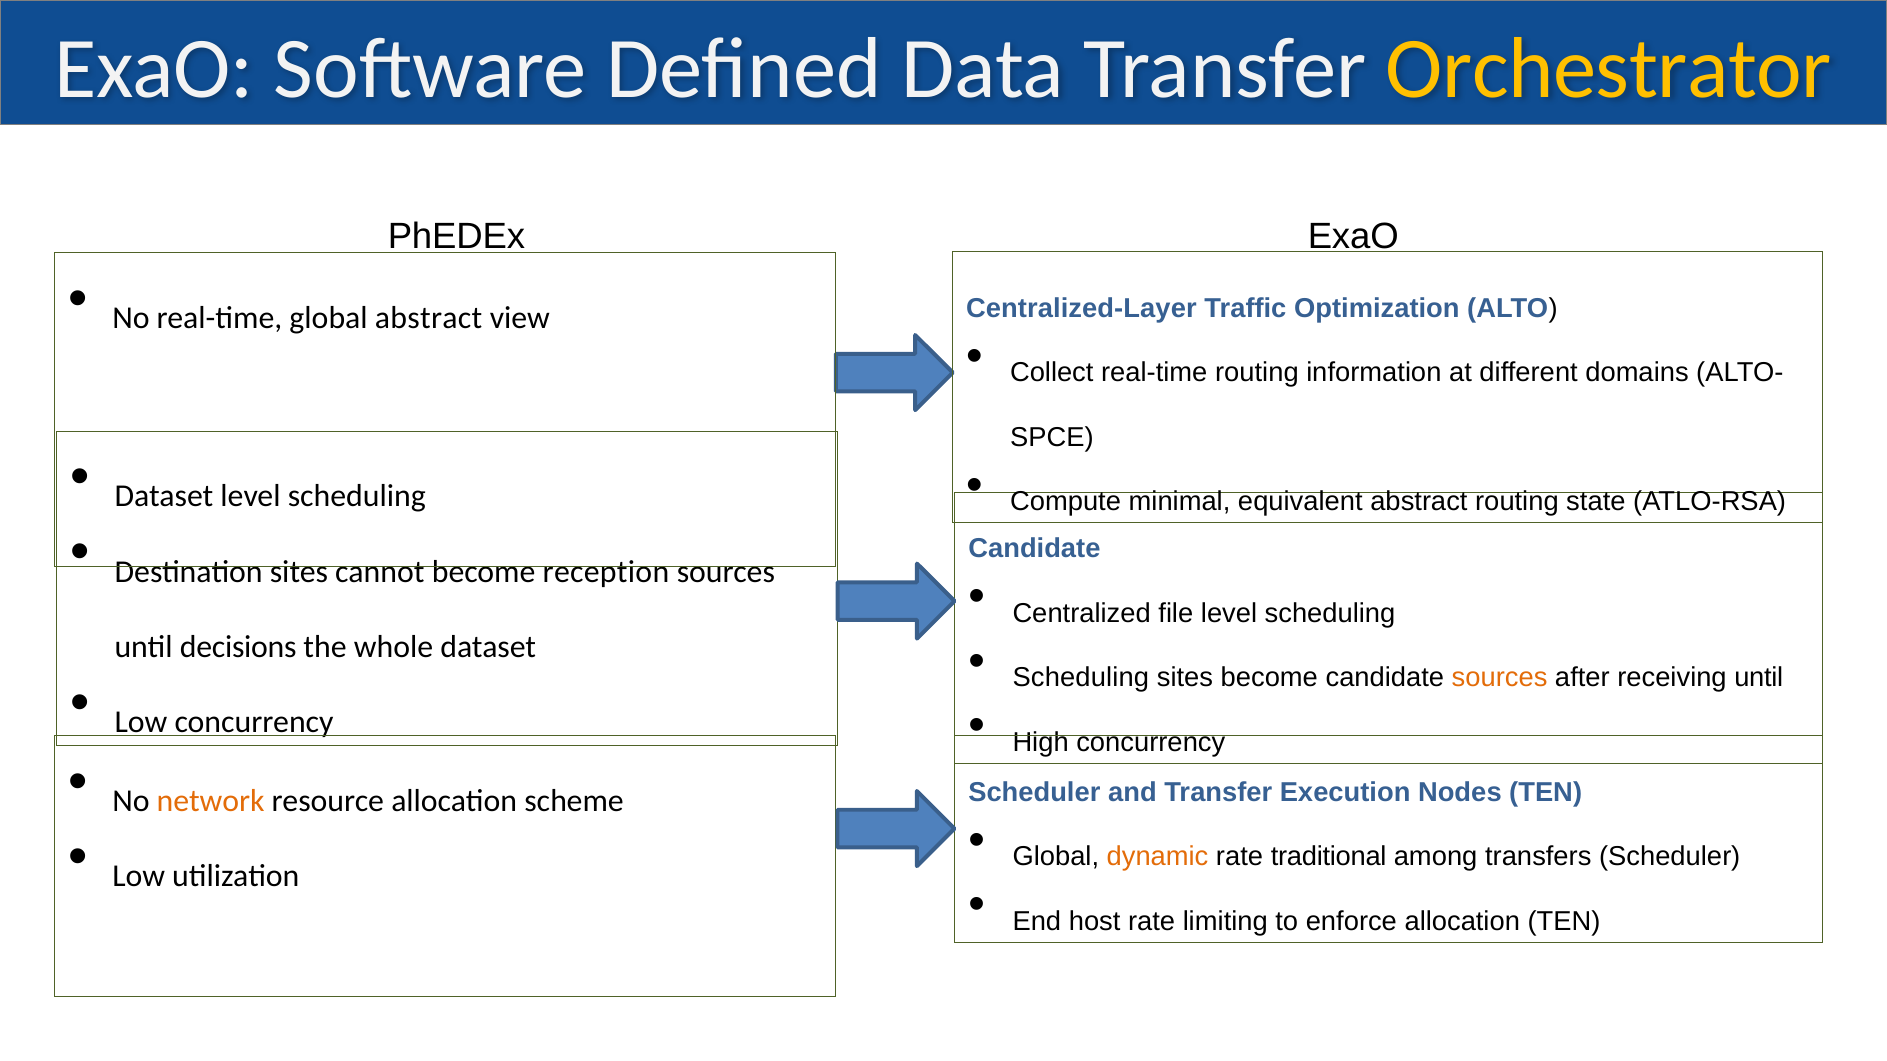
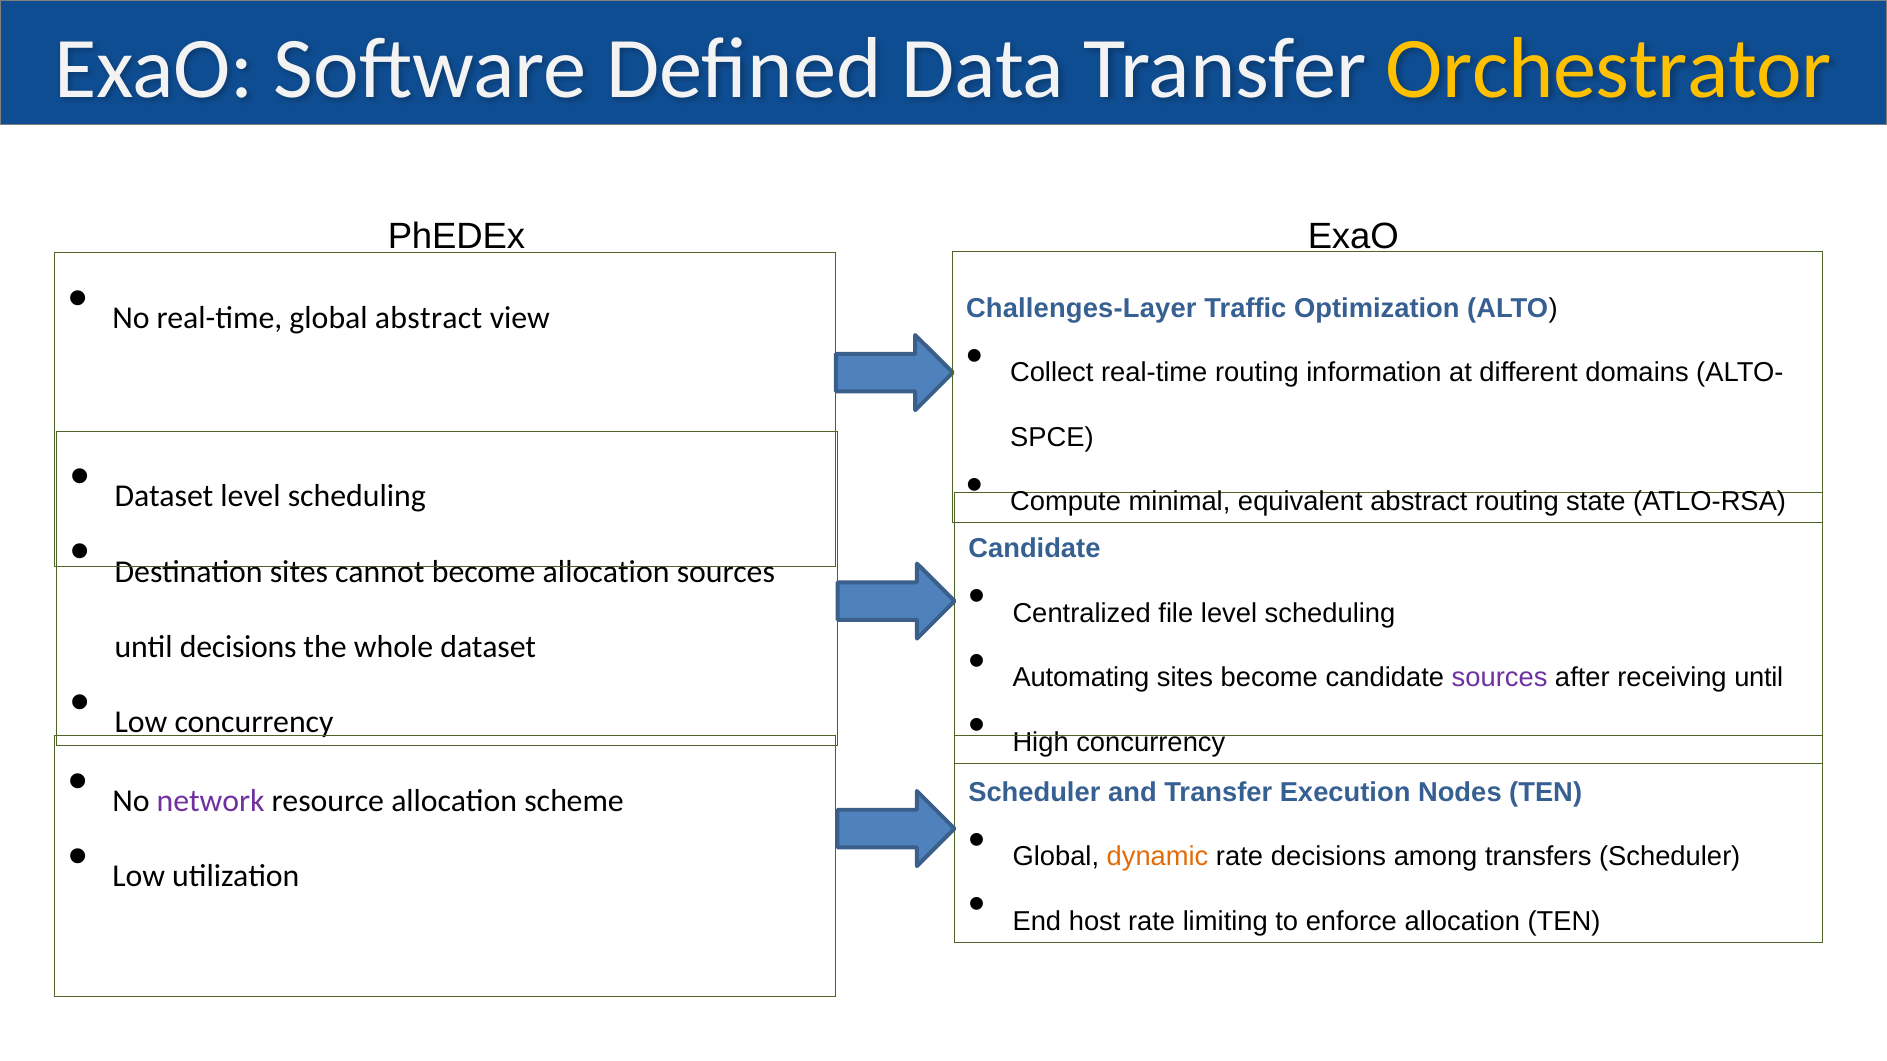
Centralized-Layer: Centralized-Layer -> Challenges-Layer
become reception: reception -> allocation
Scheduling at (1081, 678): Scheduling -> Automating
sources at (1500, 678) colour: orange -> purple
network colour: orange -> purple
rate traditional: traditional -> decisions
